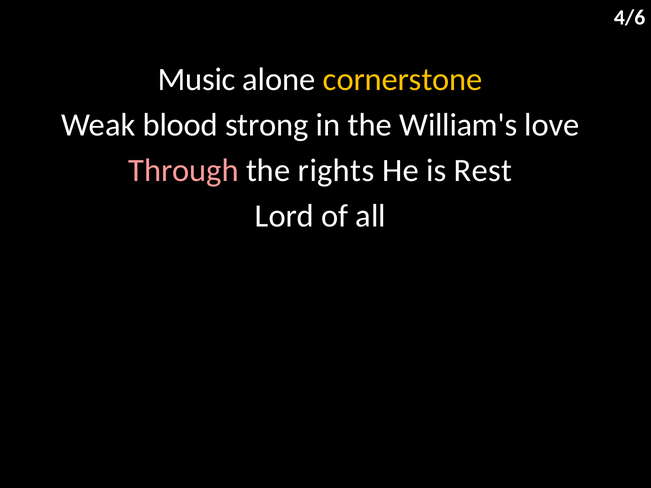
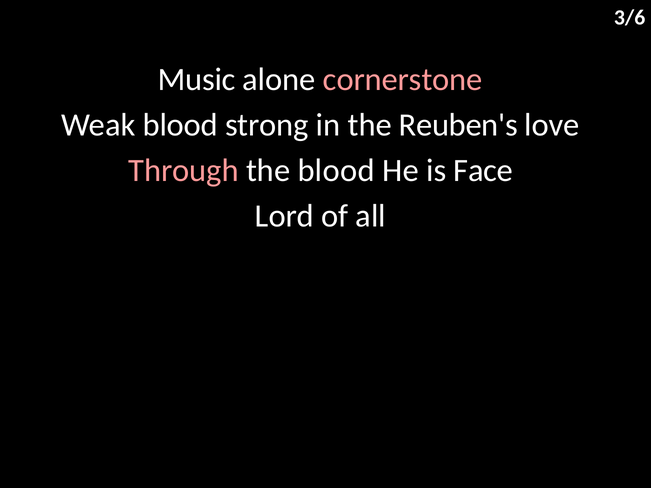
4/6: 4/6 -> 3/6
cornerstone colour: yellow -> pink
William's: William's -> Reuben's
the rights: rights -> blood
Rest: Rest -> Face
